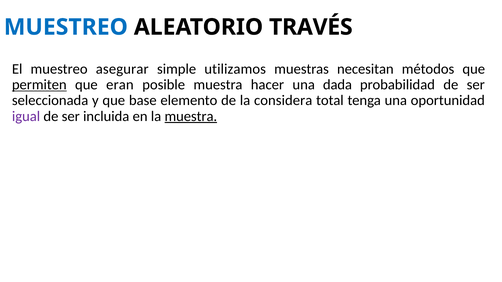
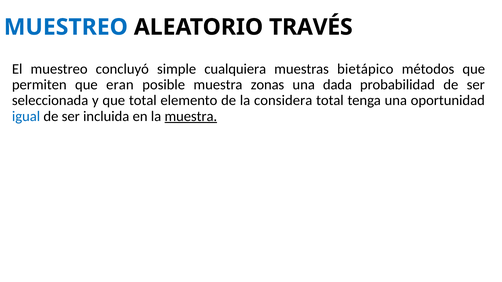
asegurar: asegurar -> concluyó
utilizamos: utilizamos -> cualquiera
necesitan: necesitan -> bietápico
permiten underline: present -> none
hacer: hacer -> zonas
que base: base -> total
igual colour: purple -> blue
